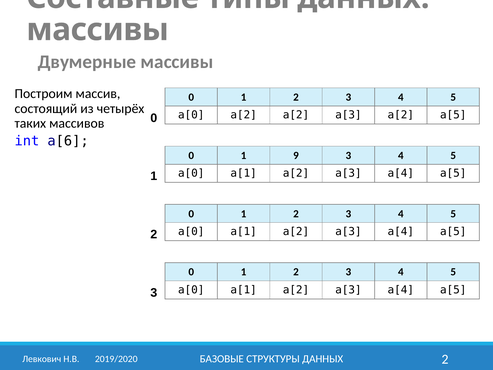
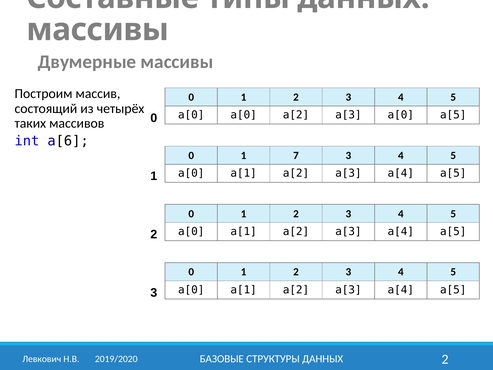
a[0 a[2: a[2 -> a[0
a[3 a[2: a[2 -> a[0
9: 9 -> 7
